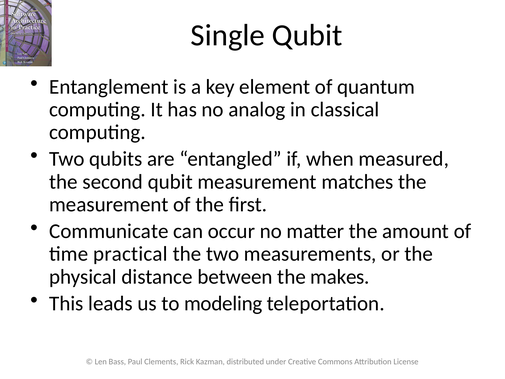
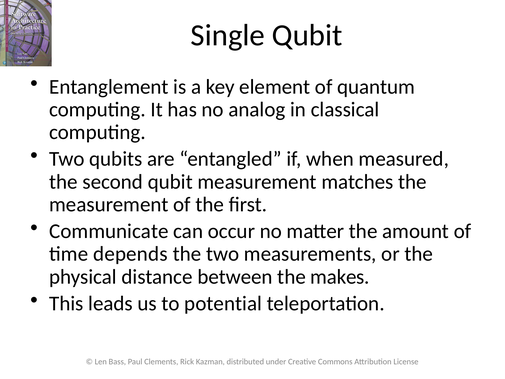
practical: practical -> depends
modeling: modeling -> potential
